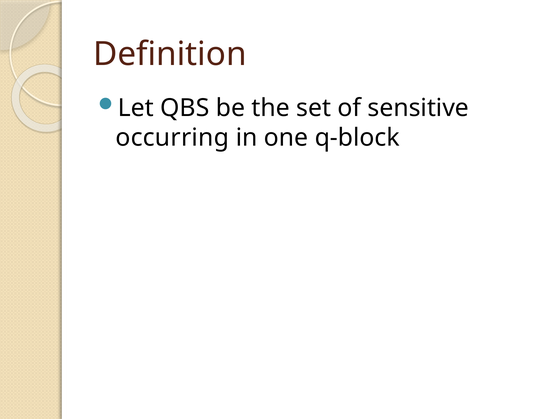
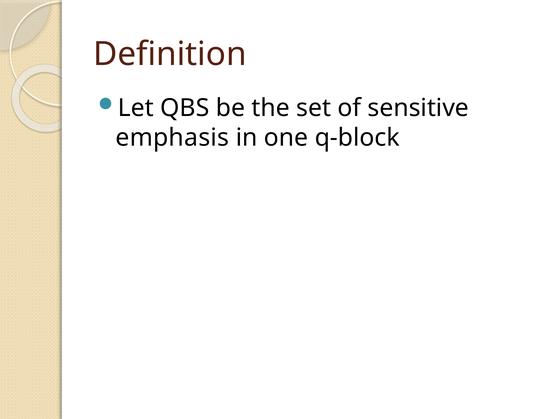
occurring: occurring -> emphasis
